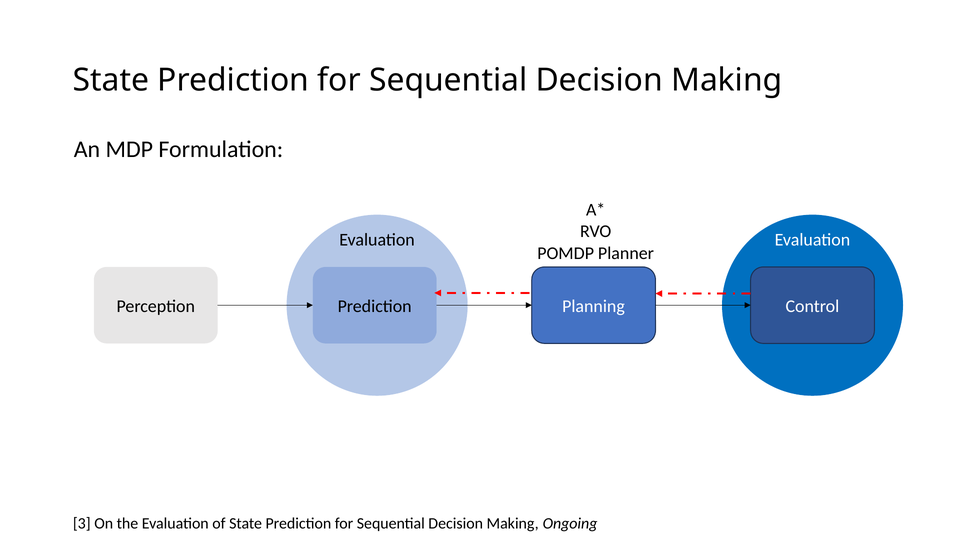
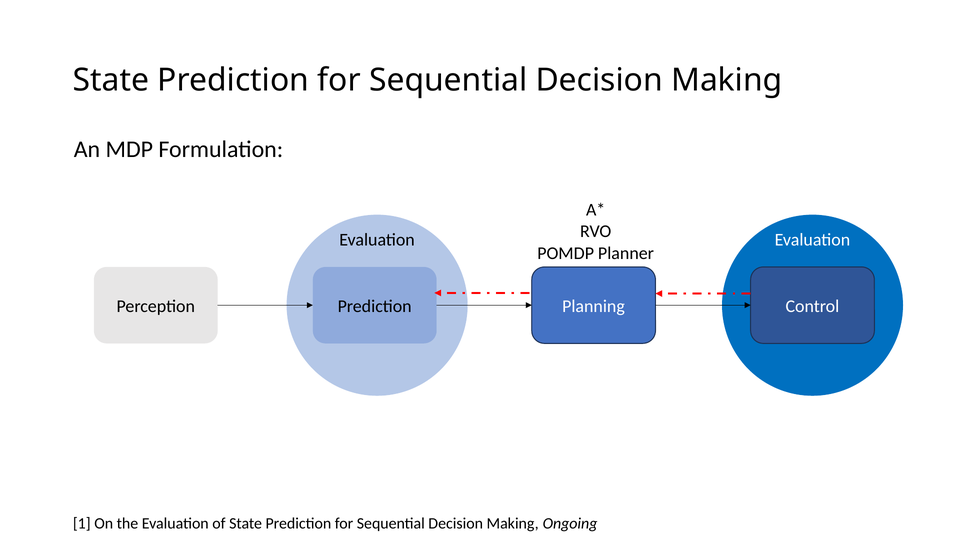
3: 3 -> 1
